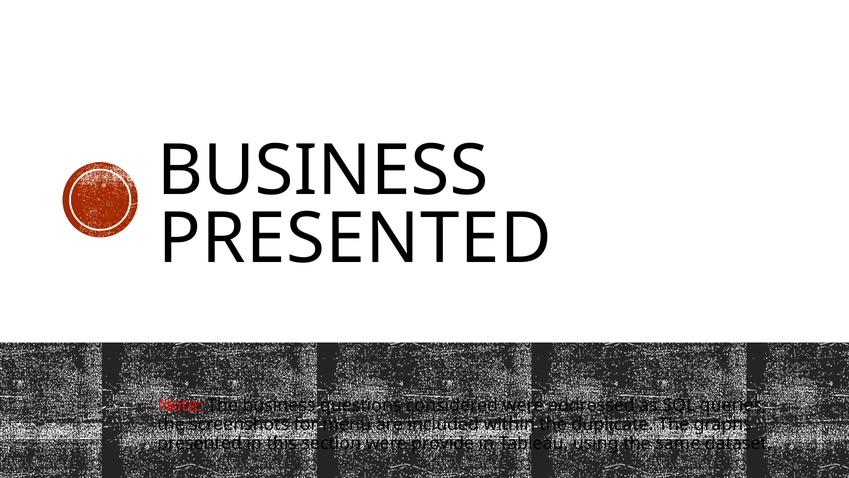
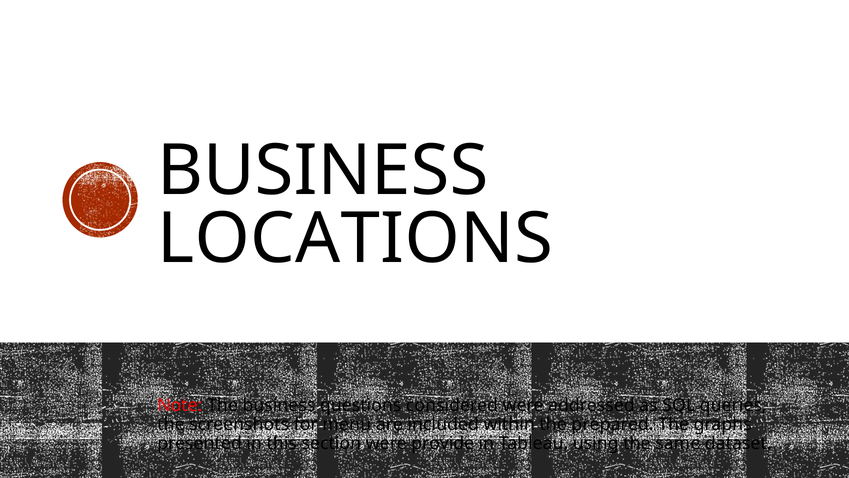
PRESENTED at (355, 239): PRESENTED -> LOCATIONS
duplicate: duplicate -> prepared
